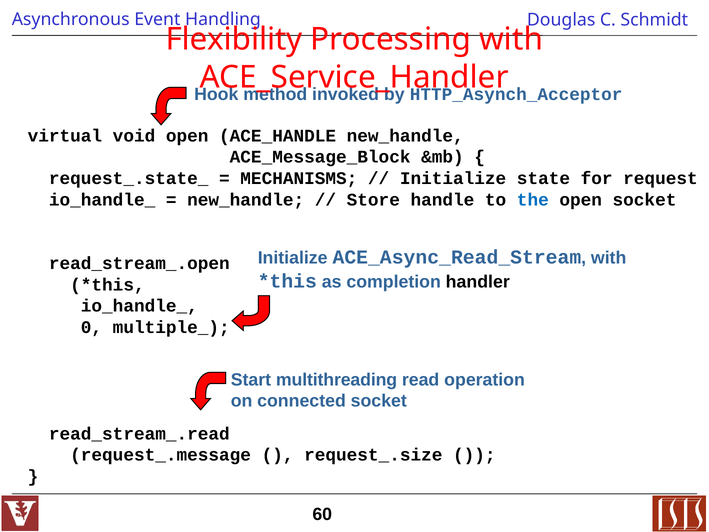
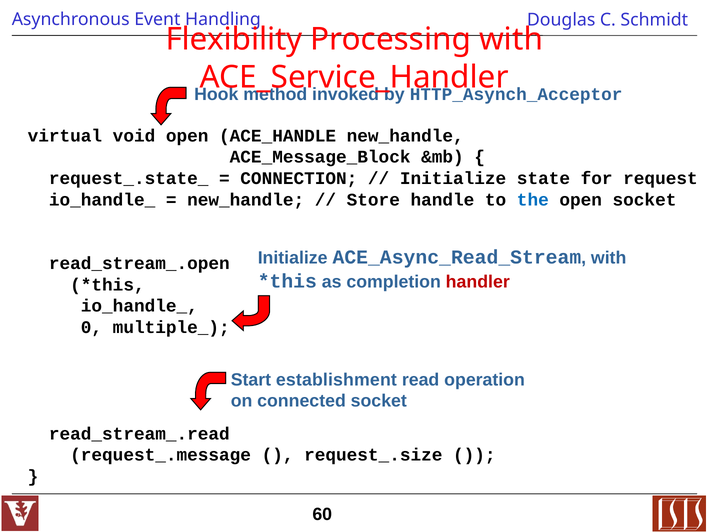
MECHANISMS: MECHANISMS -> CONNECTION
handler colour: black -> red
multithreading: multithreading -> establishment
